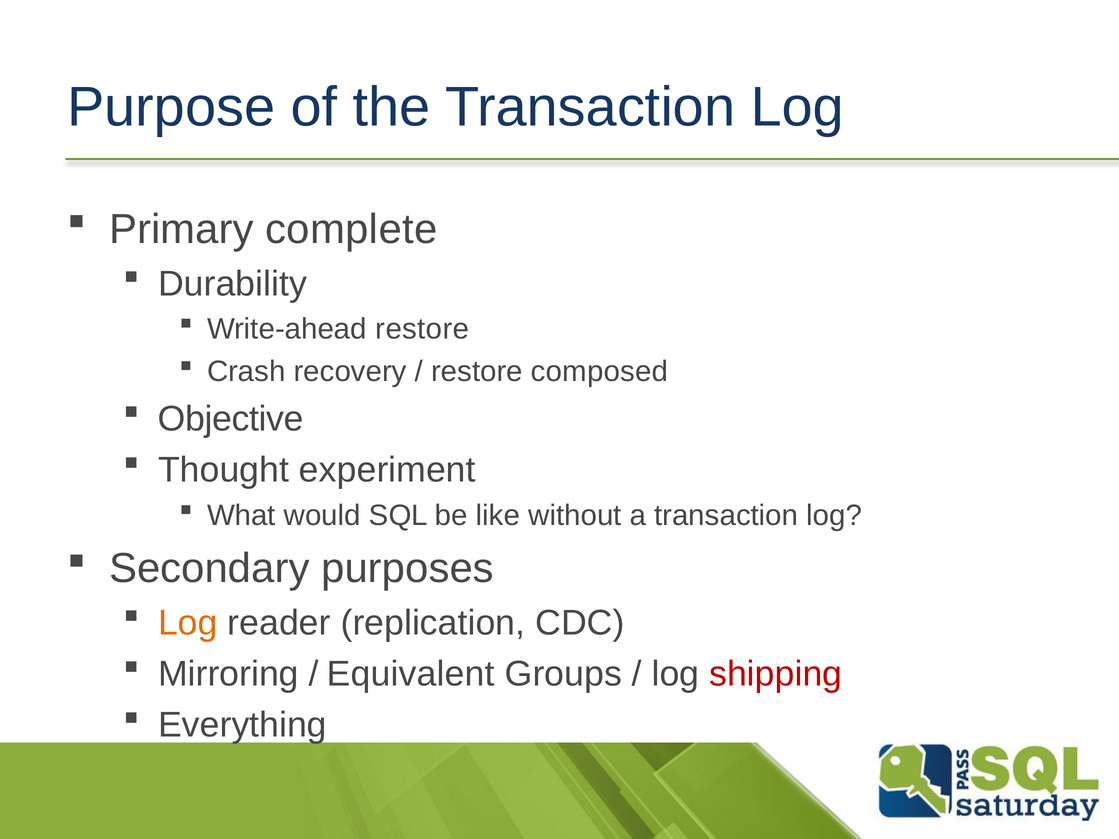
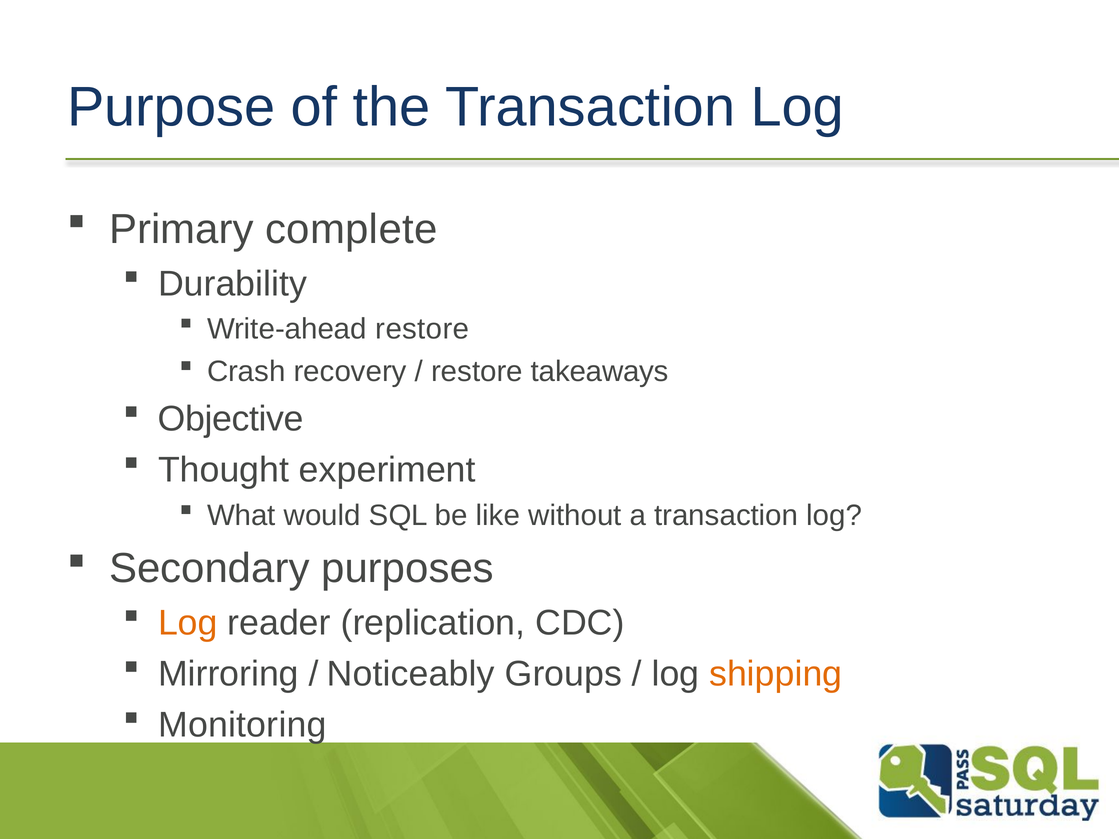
composed: composed -> takeaways
Equivalent: Equivalent -> Noticeably
shipping colour: red -> orange
Everything: Everything -> Monitoring
